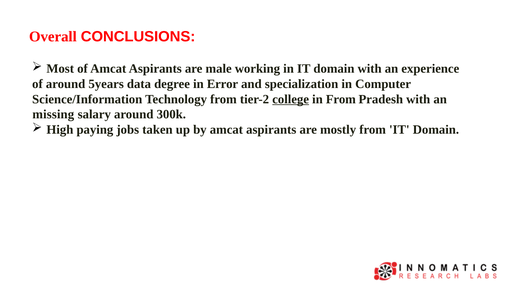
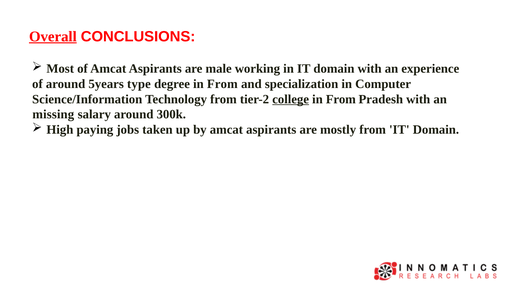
Overall underline: none -> present
data: data -> type
degree in Error: Error -> From
